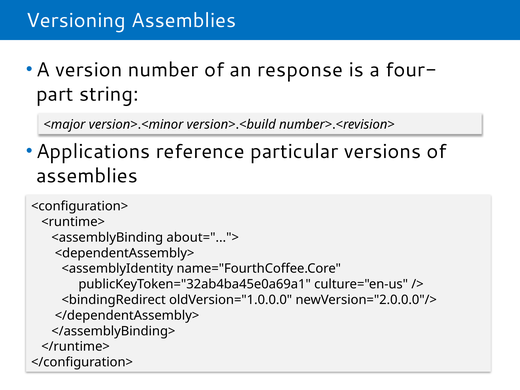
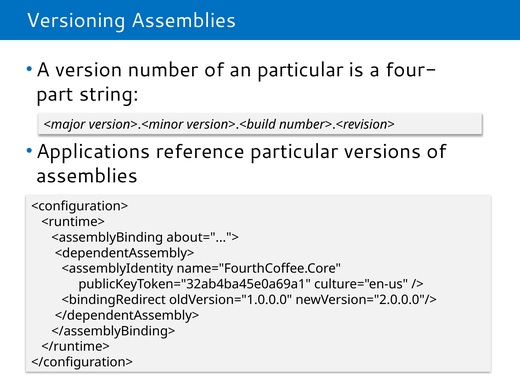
an response: response -> particular
